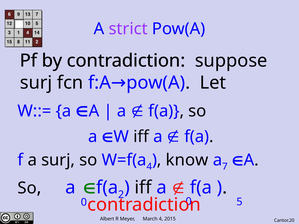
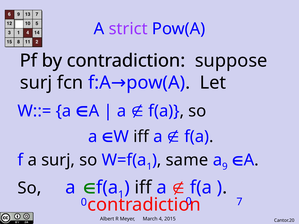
4 at (149, 167): 4 -> 1
know: know -> same
7: 7 -> 9
f(a 2: 2 -> 1
5: 5 -> 7
